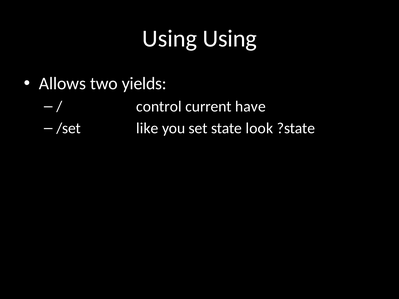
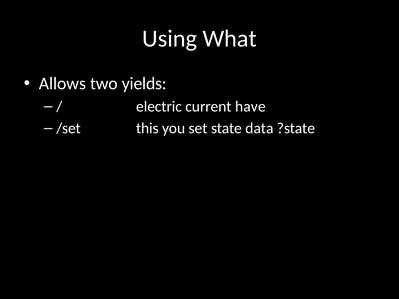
Using Using: Using -> What
control: control -> electric
like: like -> this
look: look -> data
